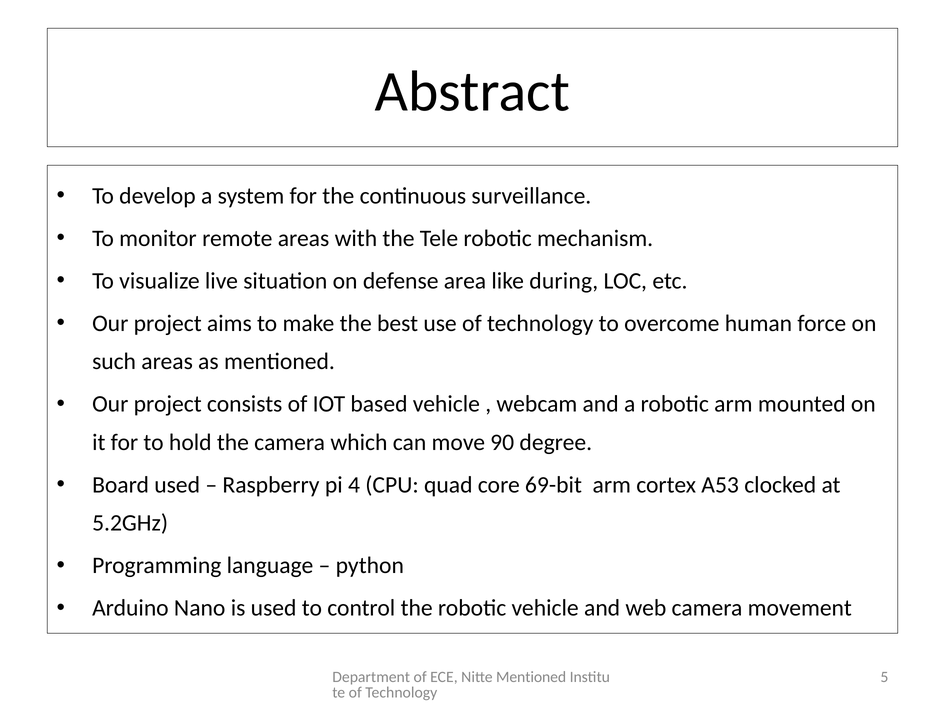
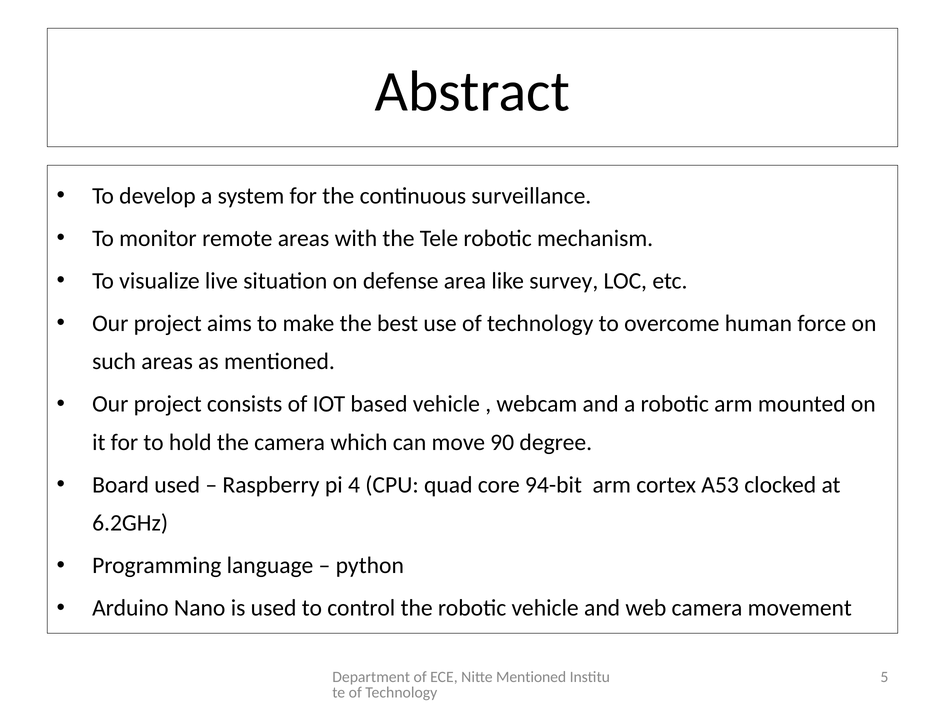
during: during -> survey
69-bit: 69-bit -> 94-bit
5.2GHz: 5.2GHz -> 6.2GHz
